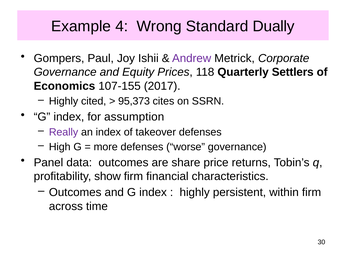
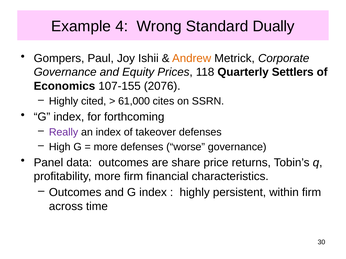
Andrew colour: purple -> orange
2017: 2017 -> 2076
95,373: 95,373 -> 61,000
assumption: assumption -> forthcoming
profitability show: show -> more
